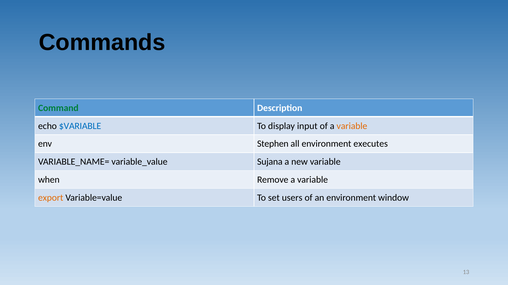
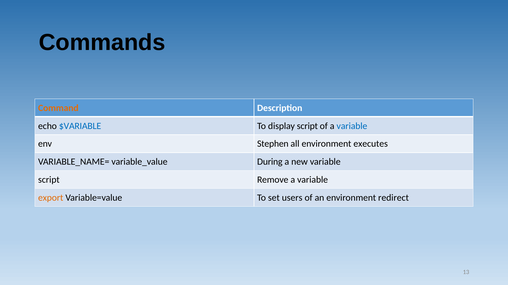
Command colour: green -> orange
display input: input -> script
variable at (352, 126) colour: orange -> blue
Sujana: Sujana -> During
when at (49, 180): when -> script
window: window -> redirect
